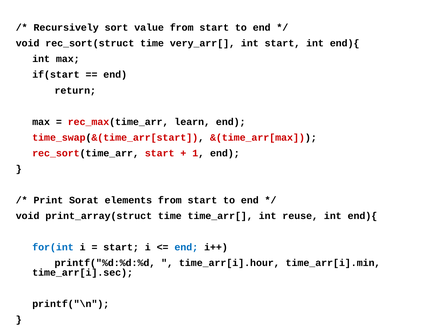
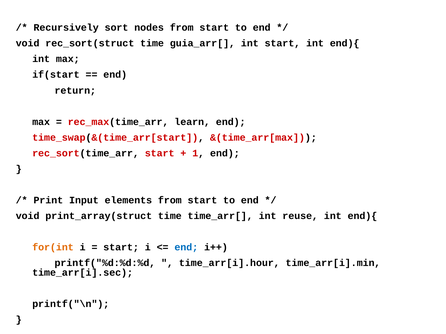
value: value -> nodes
very_arr[: very_arr[ -> guia_arr[
Sorat: Sorat -> Input
for(int colour: blue -> orange
